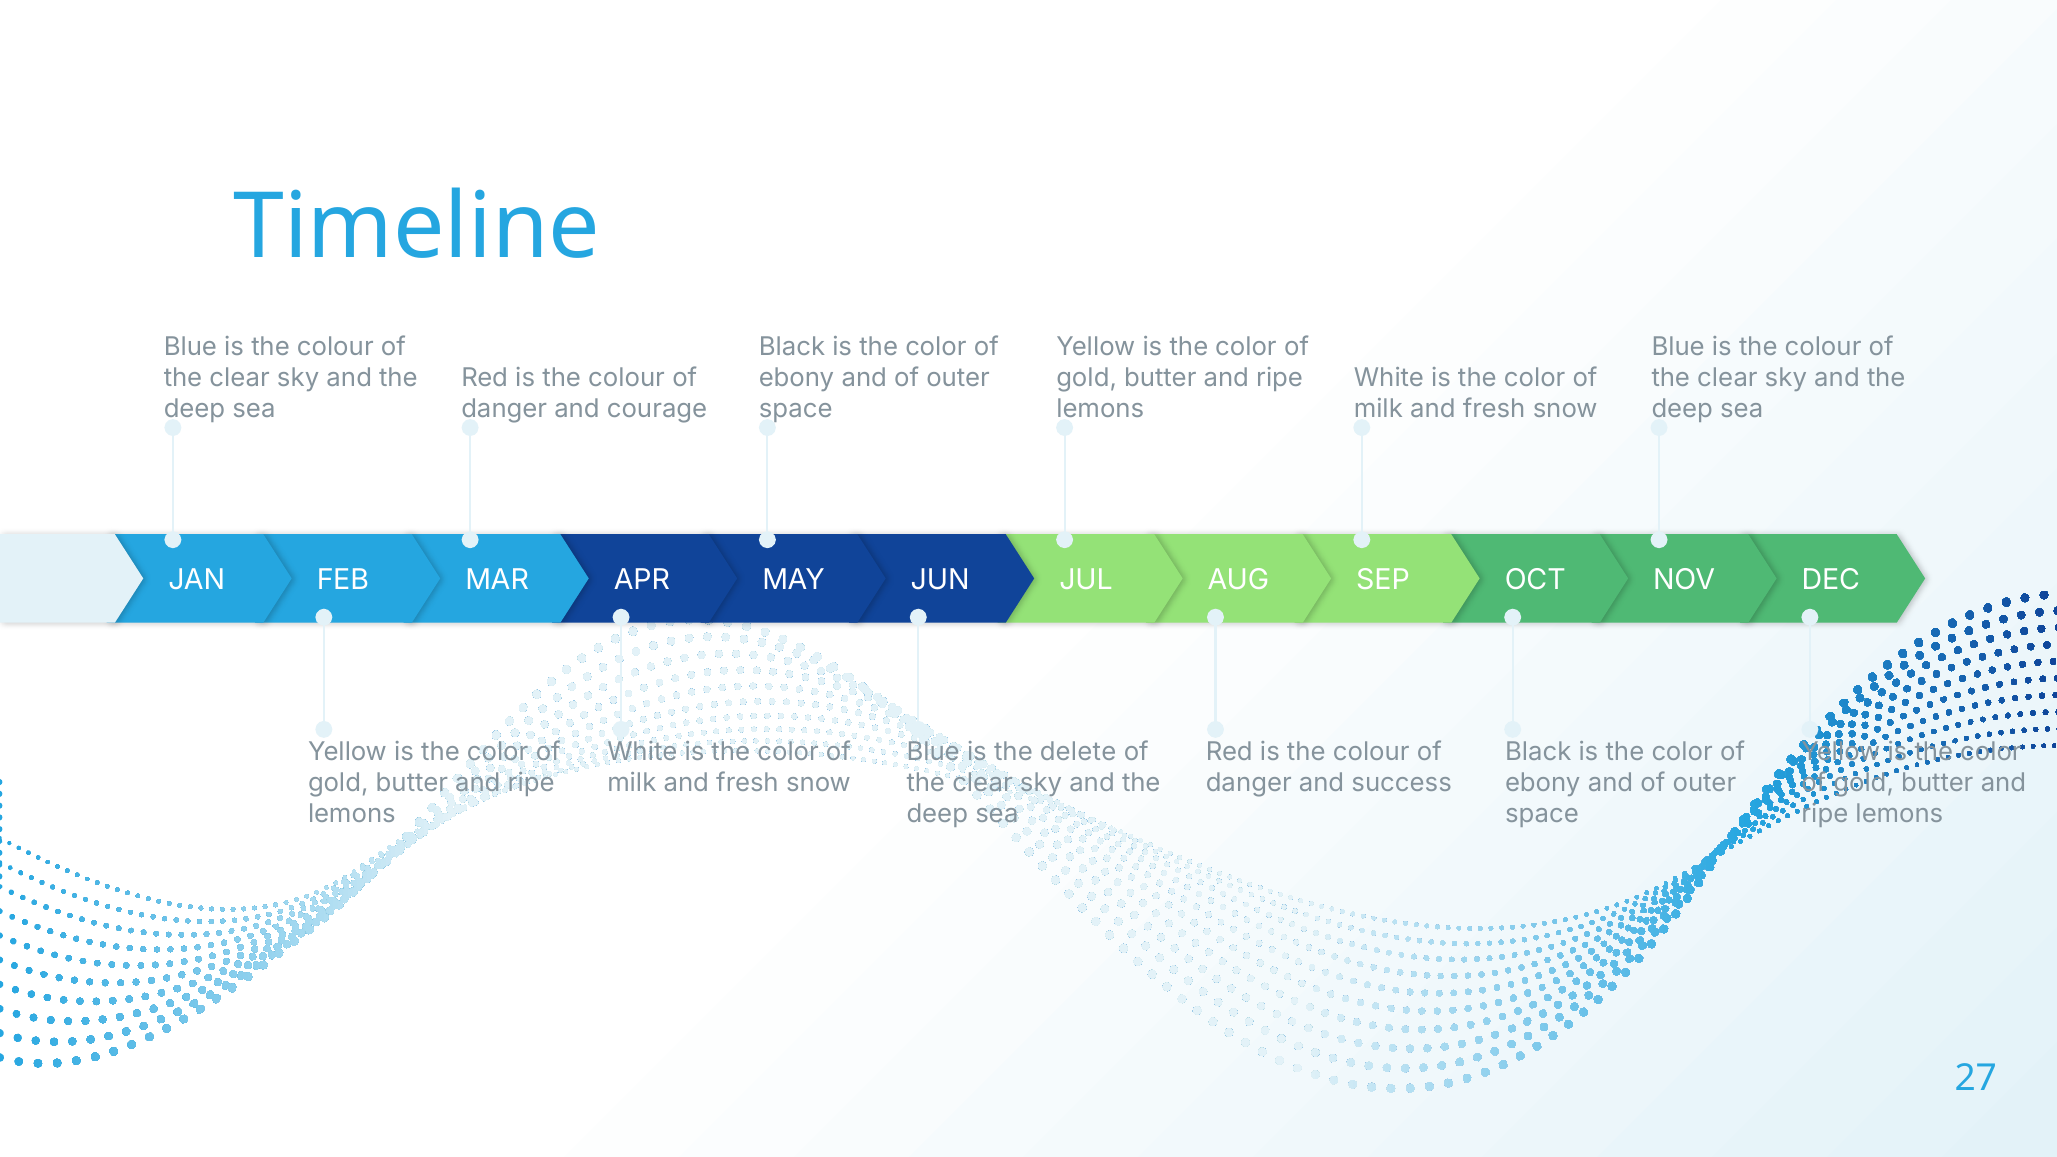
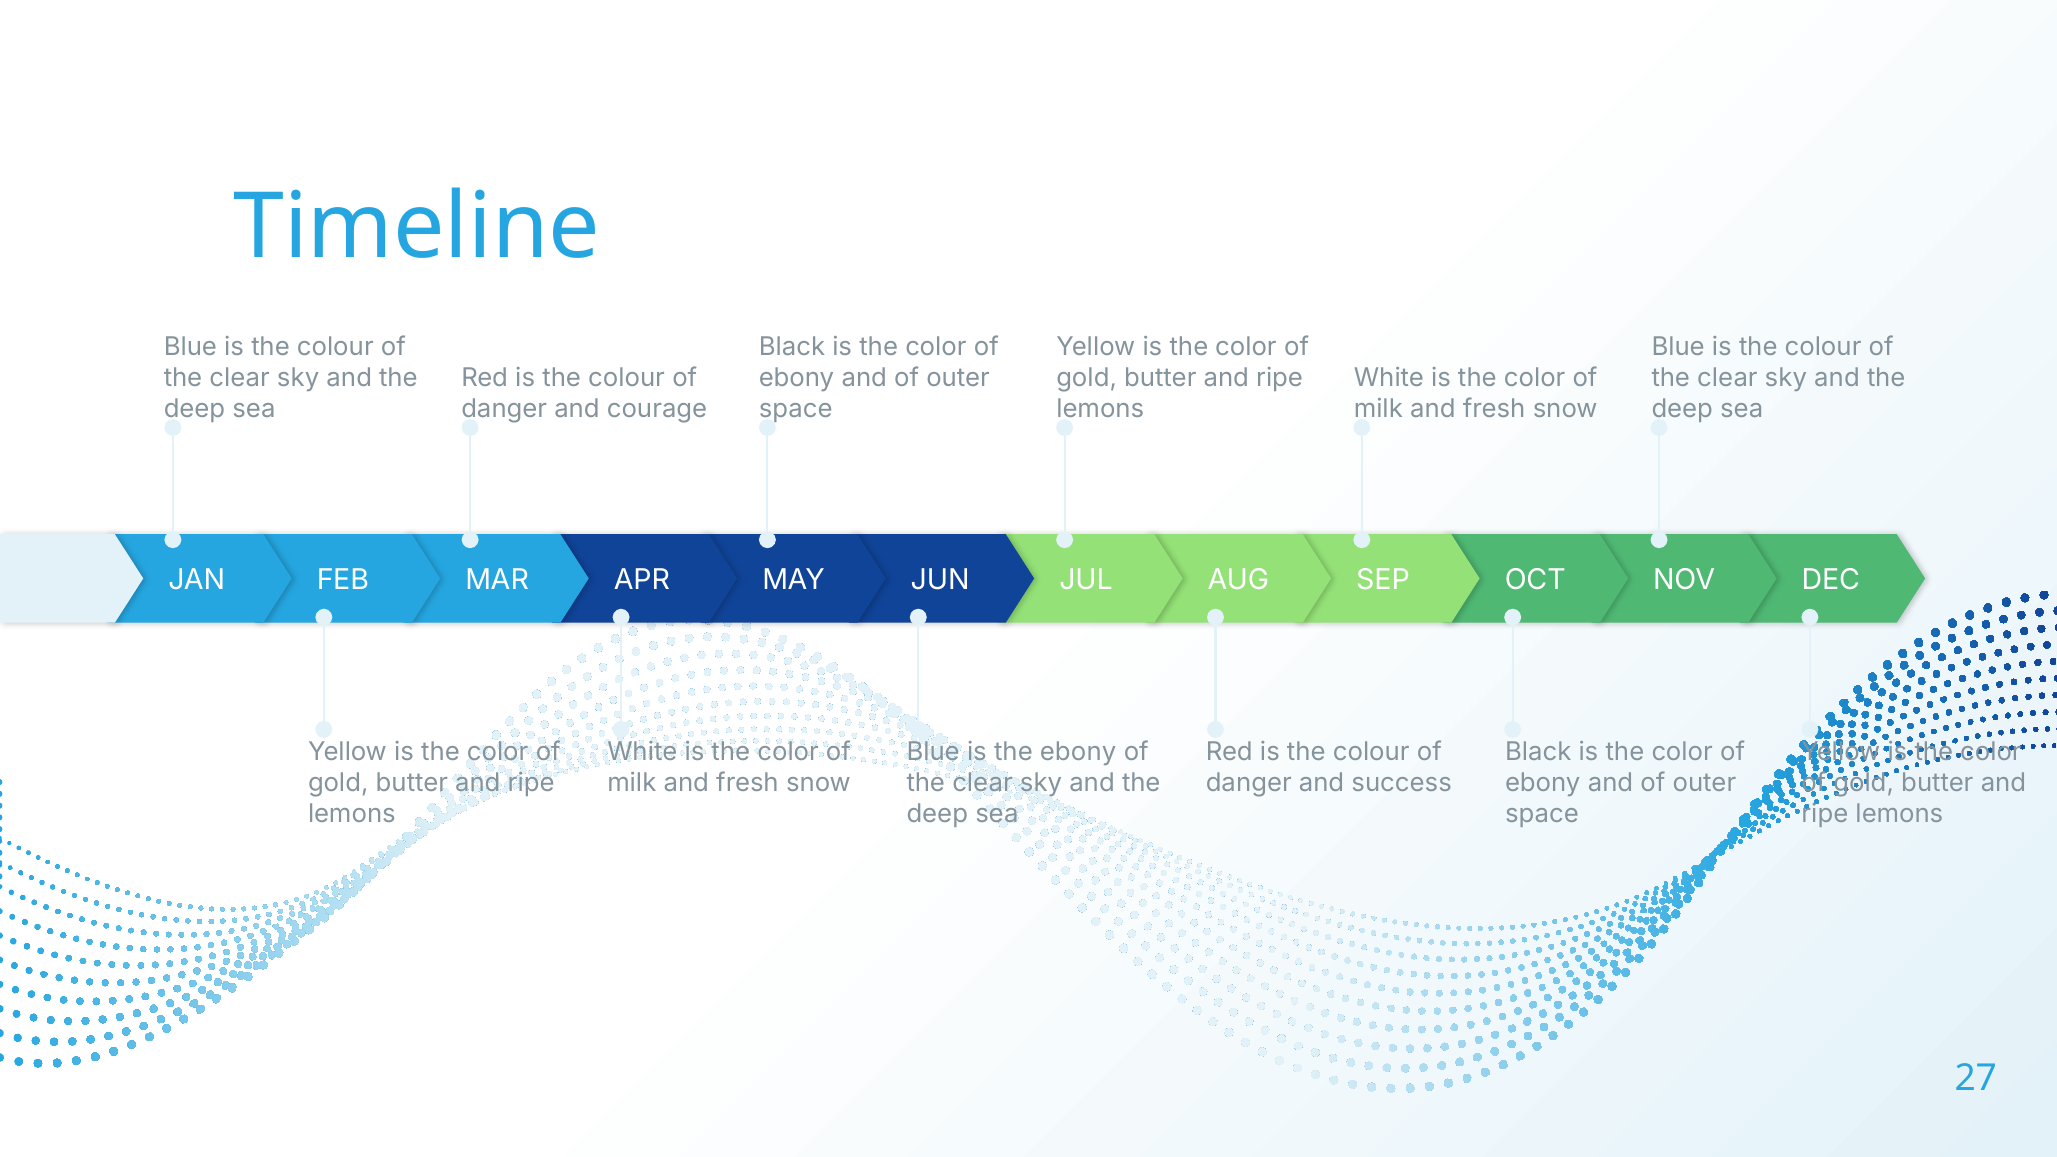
the delete: delete -> ebony
